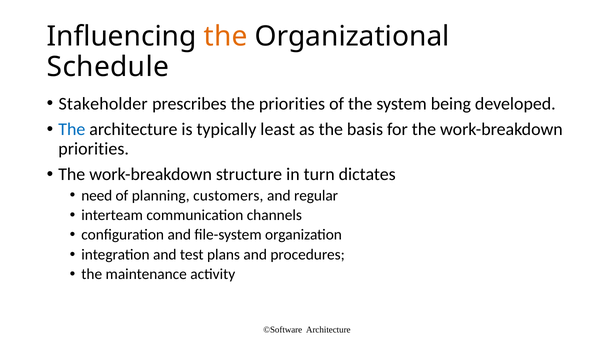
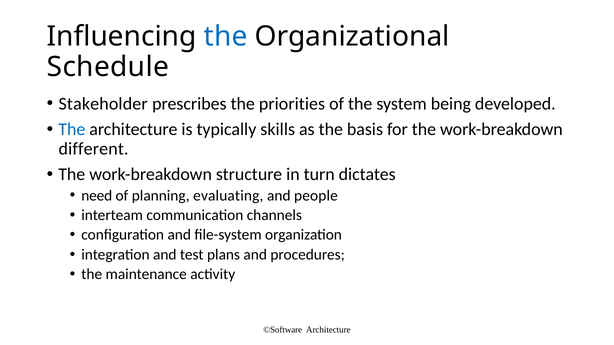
the at (226, 36) colour: orange -> blue
least: least -> skills
priorities at (94, 149): priorities -> different
customers: customers -> evaluating
regular: regular -> people
